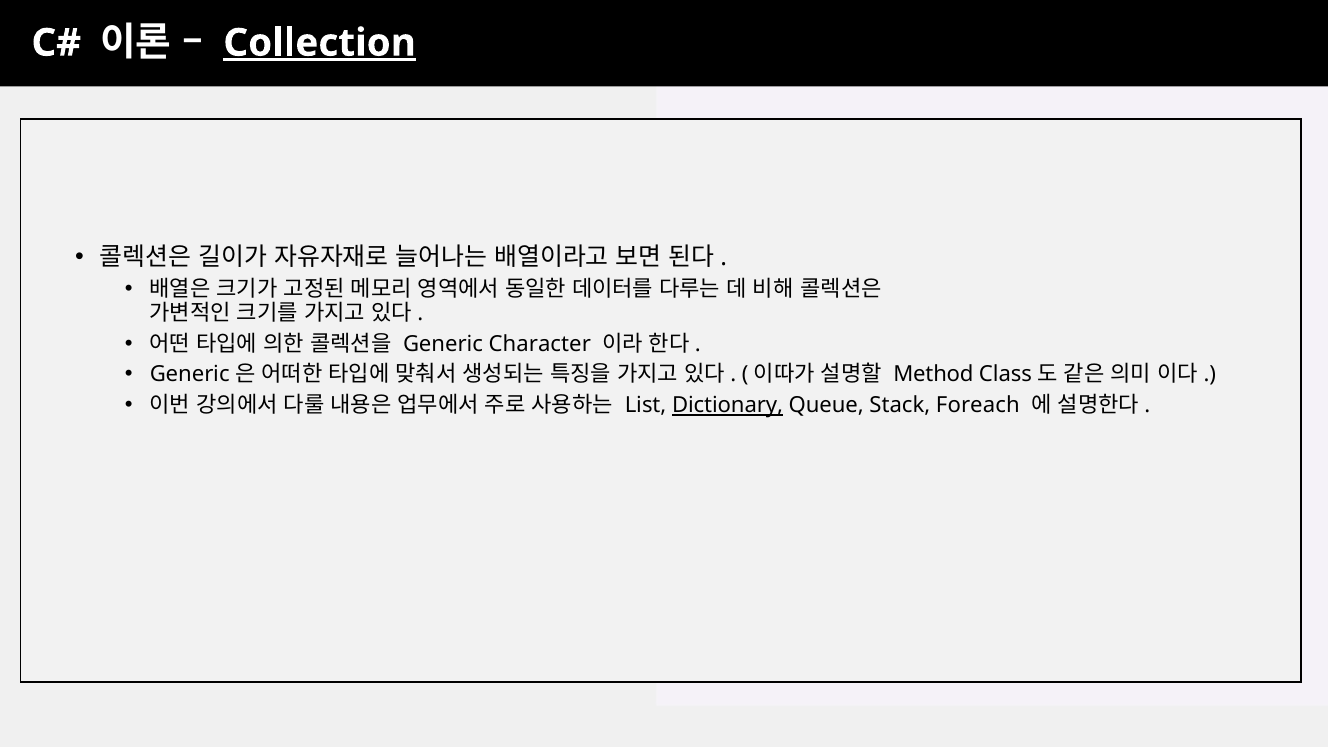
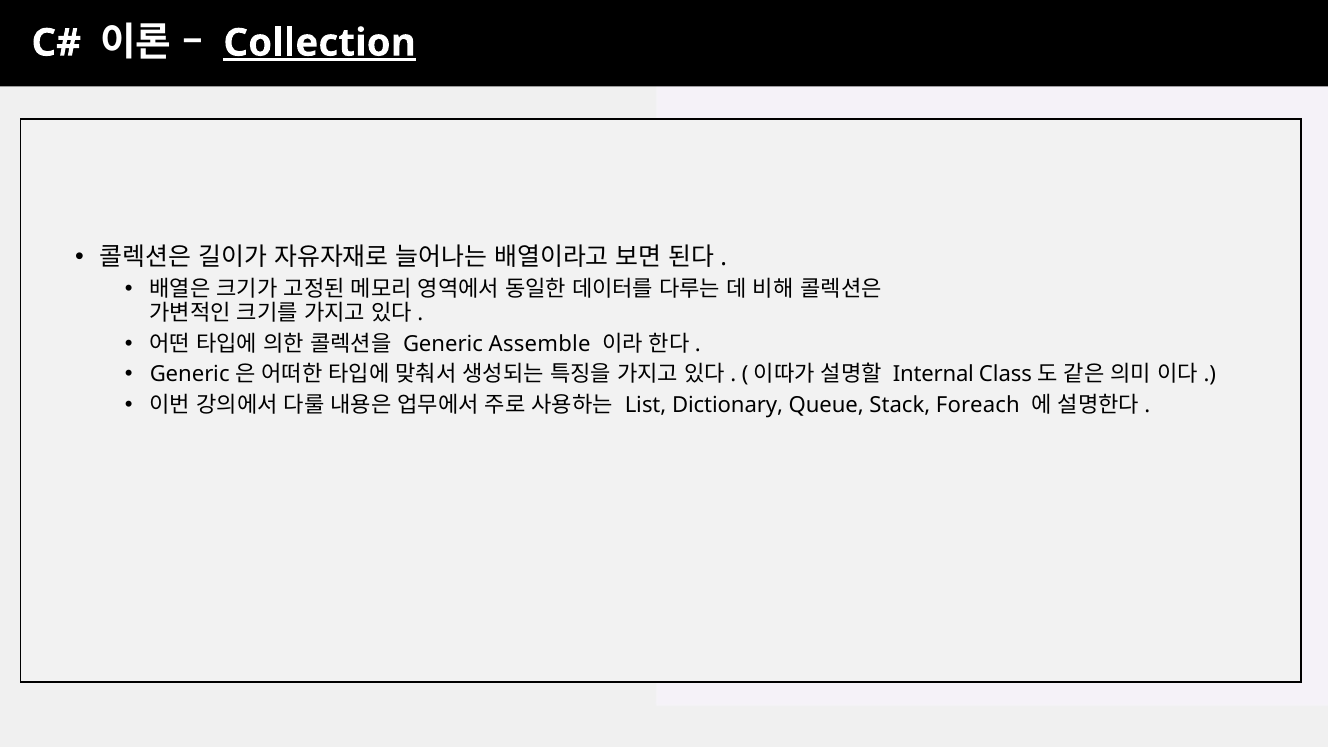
Character: Character -> Assemble
Method: Method -> Internal
Dictionary underline: present -> none
